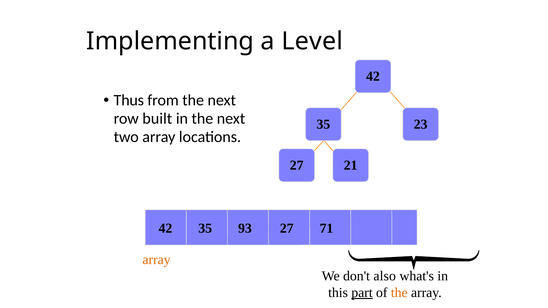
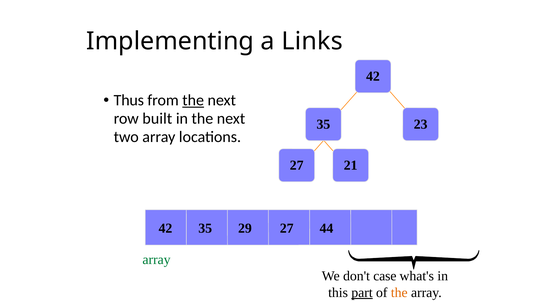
Level: Level -> Links
the at (193, 100) underline: none -> present
93: 93 -> 29
71: 71 -> 44
array at (157, 260) colour: orange -> green
also: also -> case
